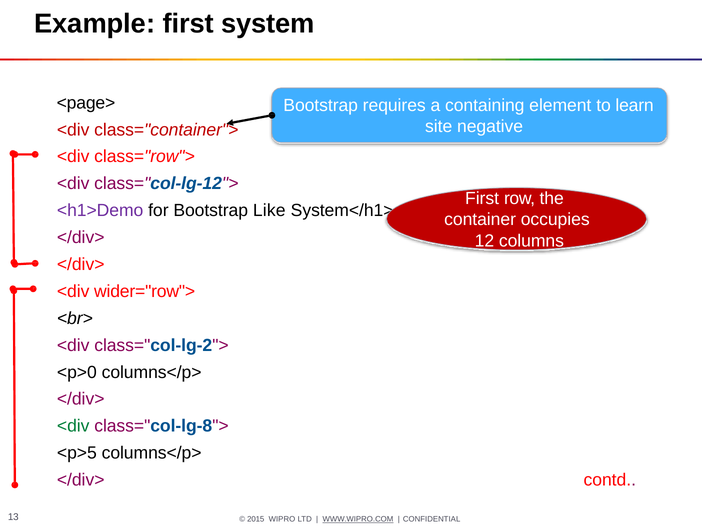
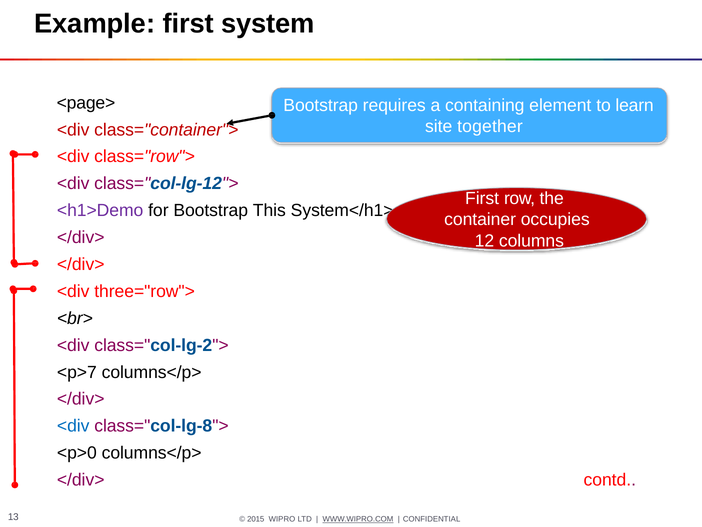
negative: negative -> together
Like: Like -> This
wider="row">: wider="row"> -> three="row">
<p>0: <p>0 -> <p>7
<div at (73, 426) colour: green -> blue
<p>5: <p>5 -> <p>0
